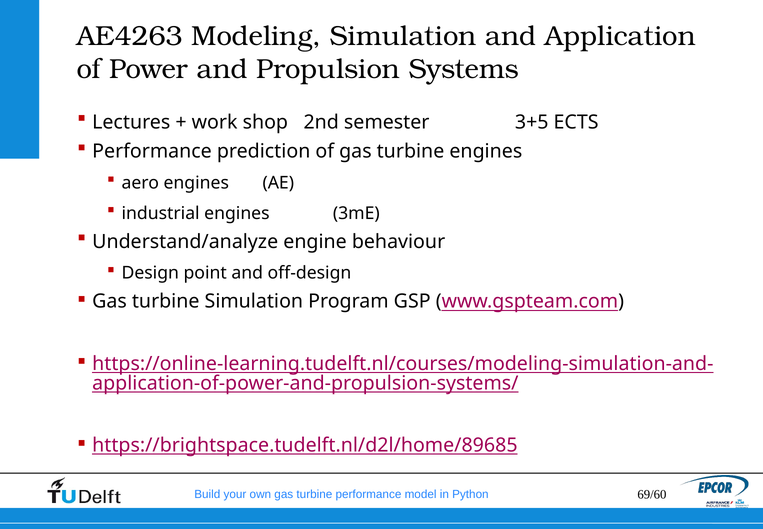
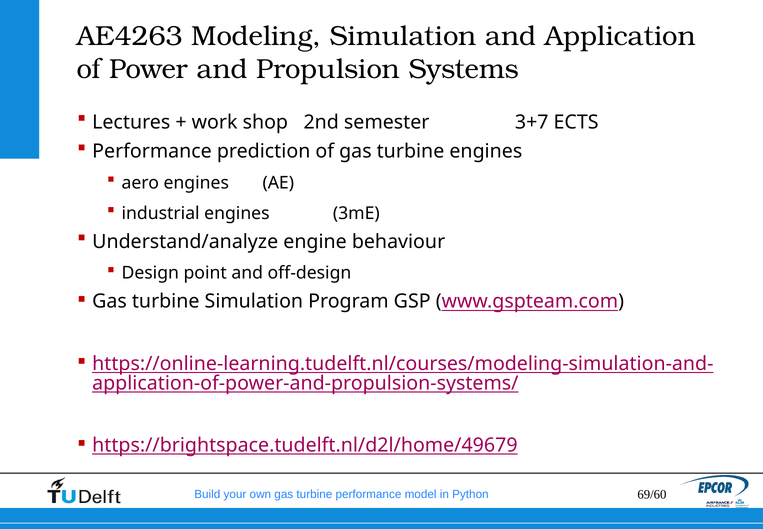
3+5: 3+5 -> 3+7
https://brightspace.tudelft.nl/d2l/home/89685: https://brightspace.tudelft.nl/d2l/home/89685 -> https://brightspace.tudelft.nl/d2l/home/49679
